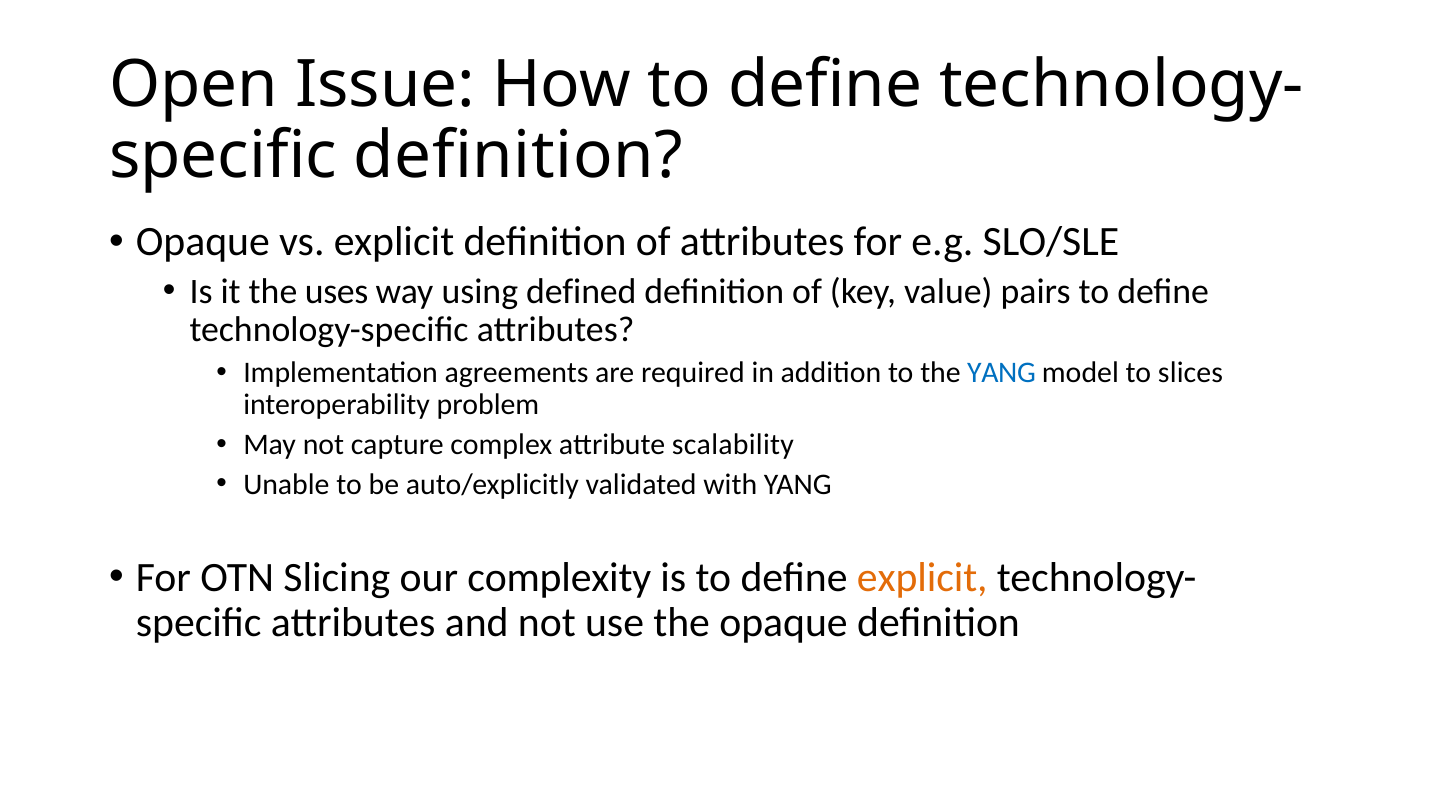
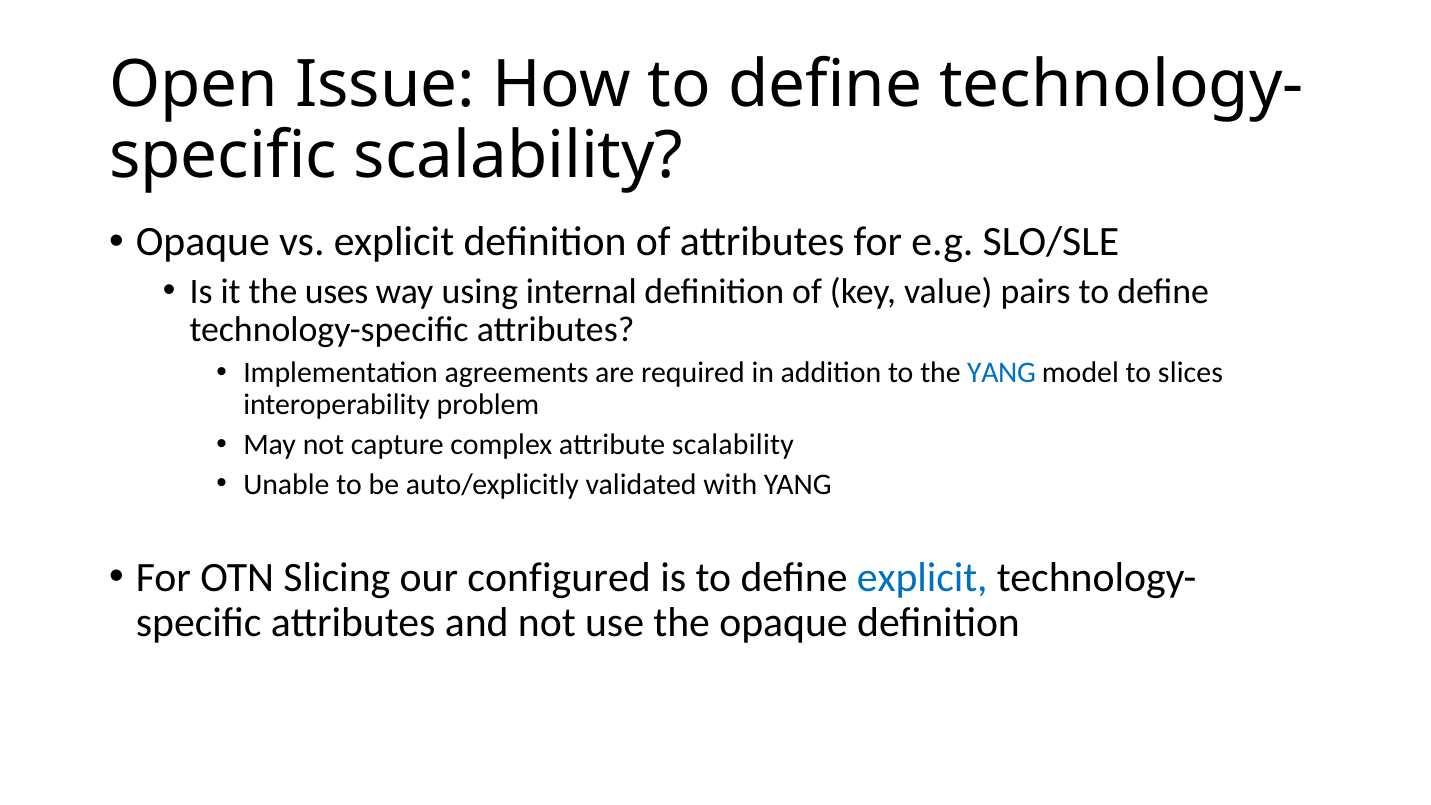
definition at (518, 156): definition -> scalability
defined: defined -> internal
complexity: complexity -> configured
explicit at (922, 577) colour: orange -> blue
